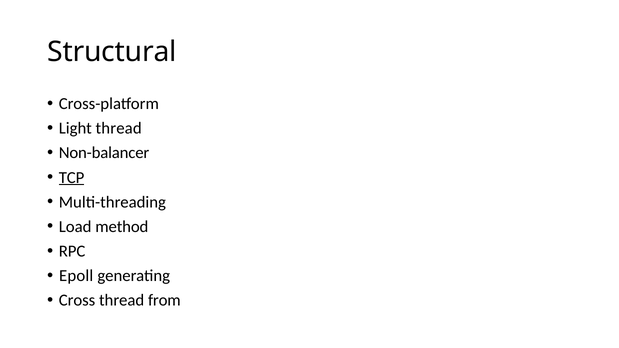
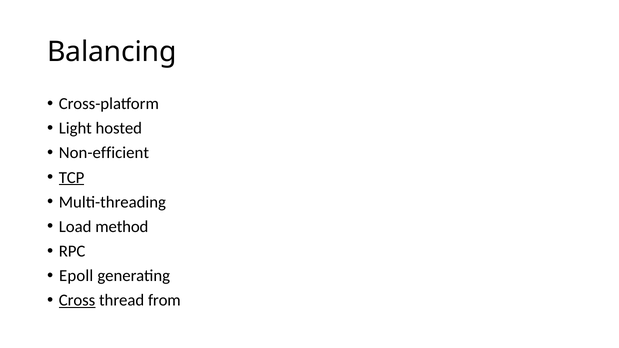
Structural: Structural -> Balancing
Light thread: thread -> hosted
Non-balancer: Non-balancer -> Non-efficient
Cross underline: none -> present
